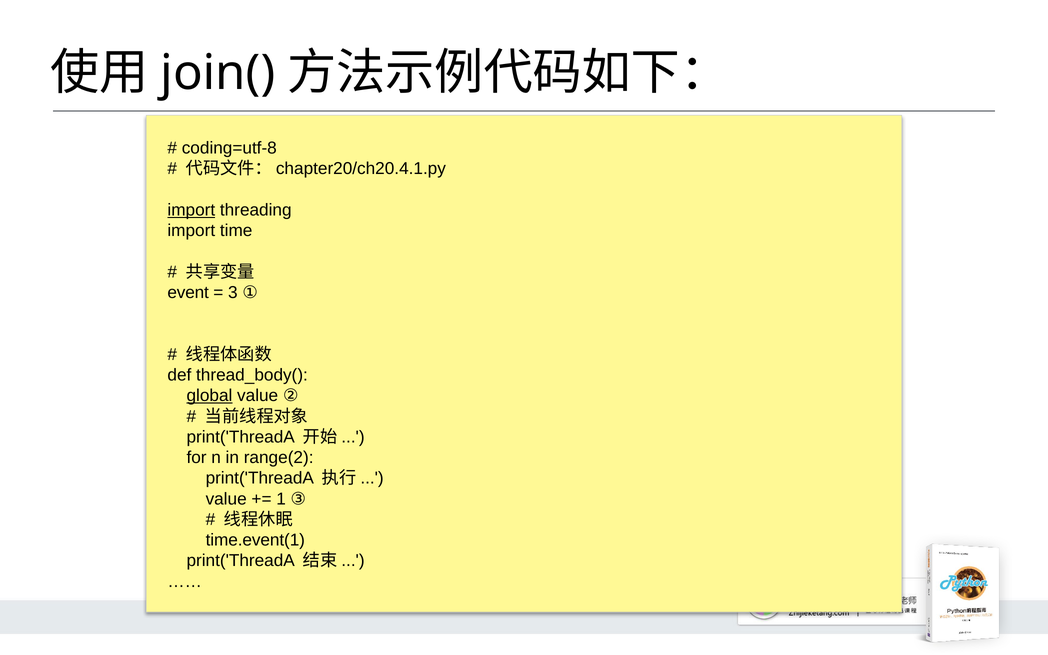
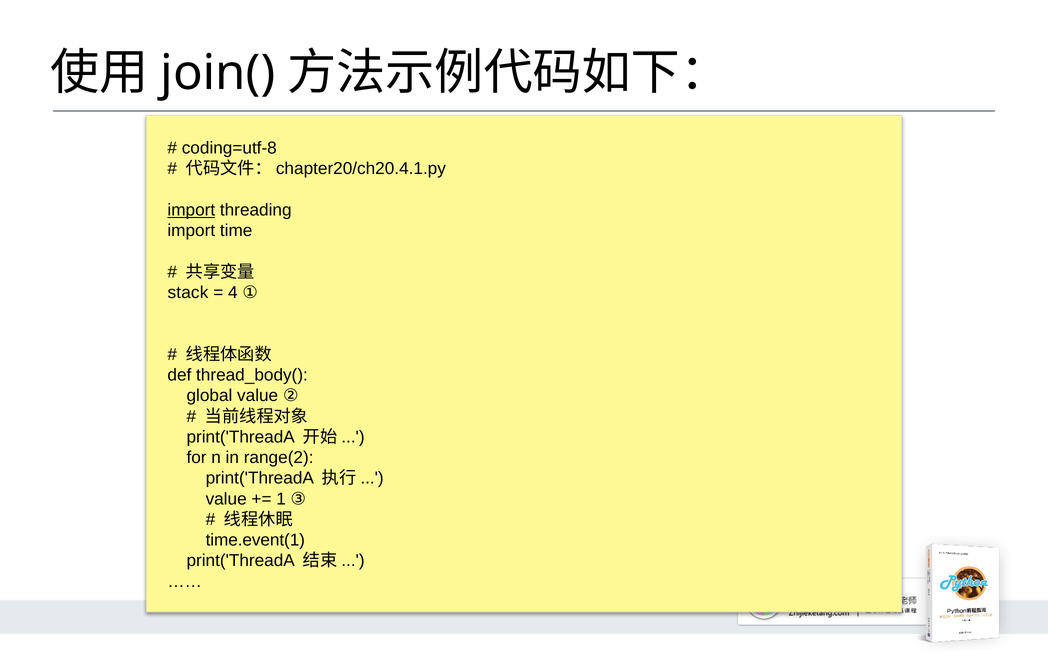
event: event -> stack
3: 3 -> 4
global underline: present -> none
